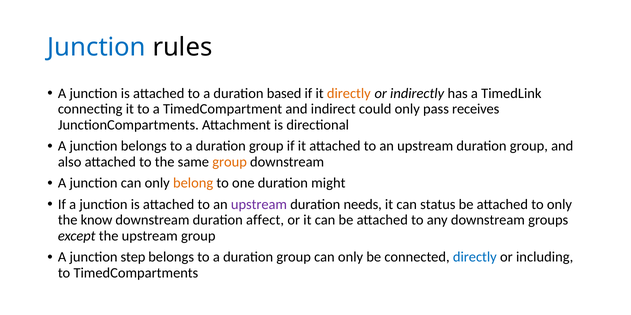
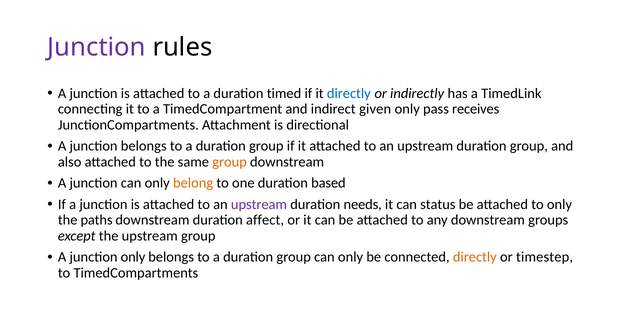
Junction at (97, 47) colour: blue -> purple
based: based -> timed
directly at (349, 94) colour: orange -> blue
could: could -> given
might: might -> based
know: know -> paths
junction step: step -> only
directly at (475, 258) colour: blue -> orange
including: including -> timestep
